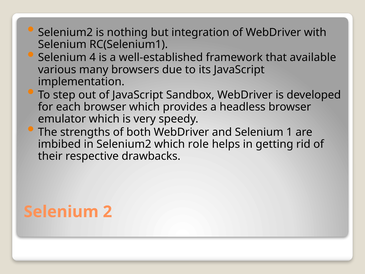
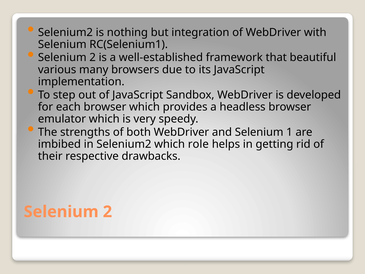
4 at (93, 58): 4 -> 2
available: available -> beautiful
